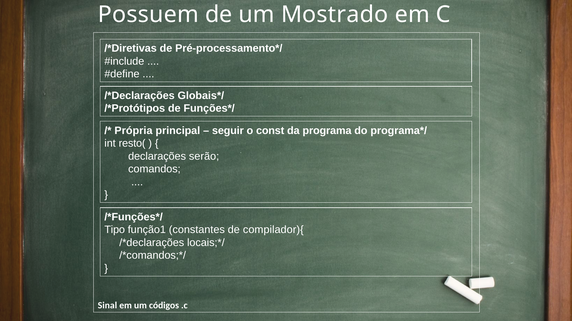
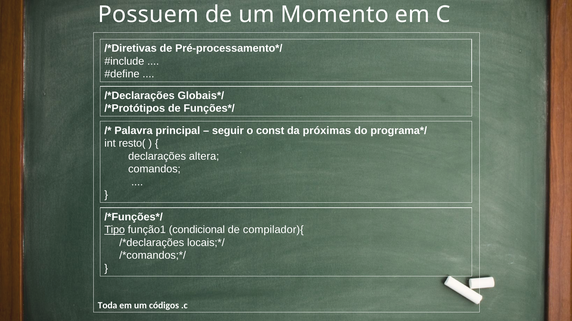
Mostrado: Mostrado -> Momento
Própria: Própria -> Palavra
programa: programa -> próximas
serão: serão -> altera
Tipo underline: none -> present
constantes: constantes -> condicional
Sinal: Sinal -> Toda
